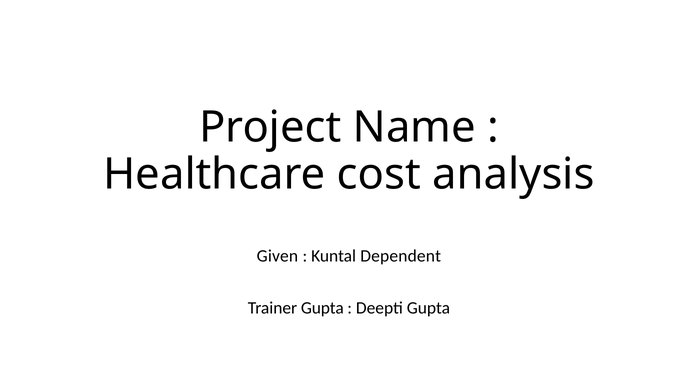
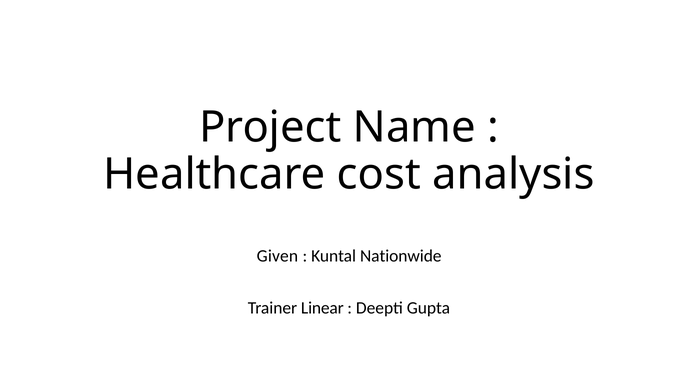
Dependent: Dependent -> Nationwide
Trainer Gupta: Gupta -> Linear
